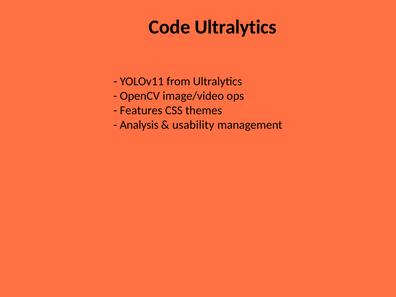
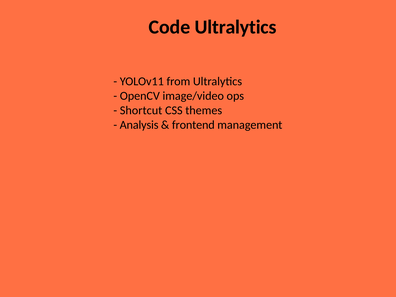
Features: Features -> Shortcut
usability: usability -> frontend
